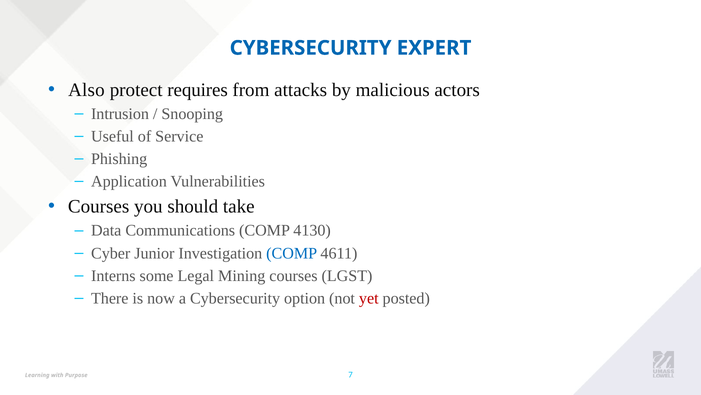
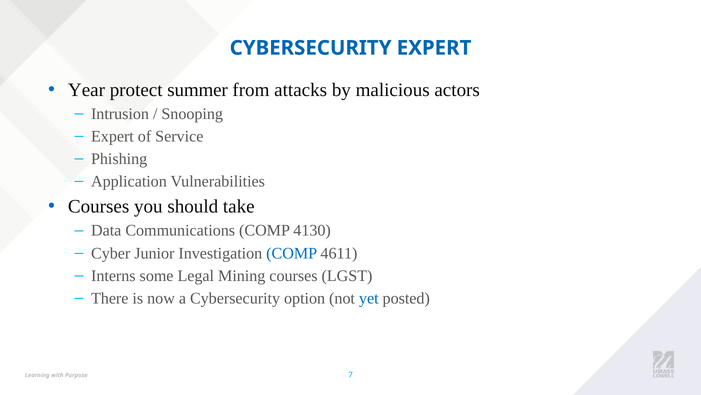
Also: Also -> Year
requires: requires -> summer
Useful at (112, 137): Useful -> Expert
yet colour: red -> blue
